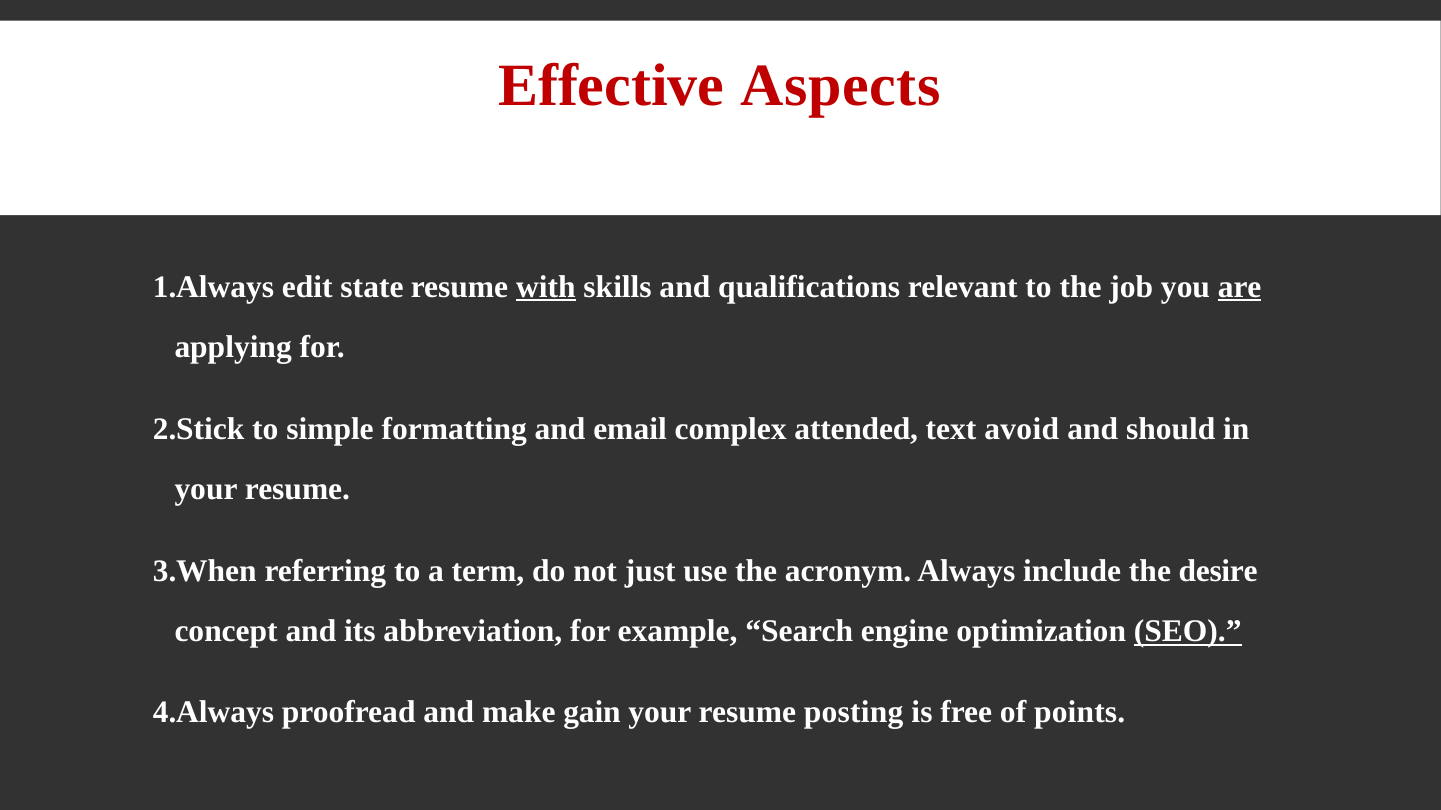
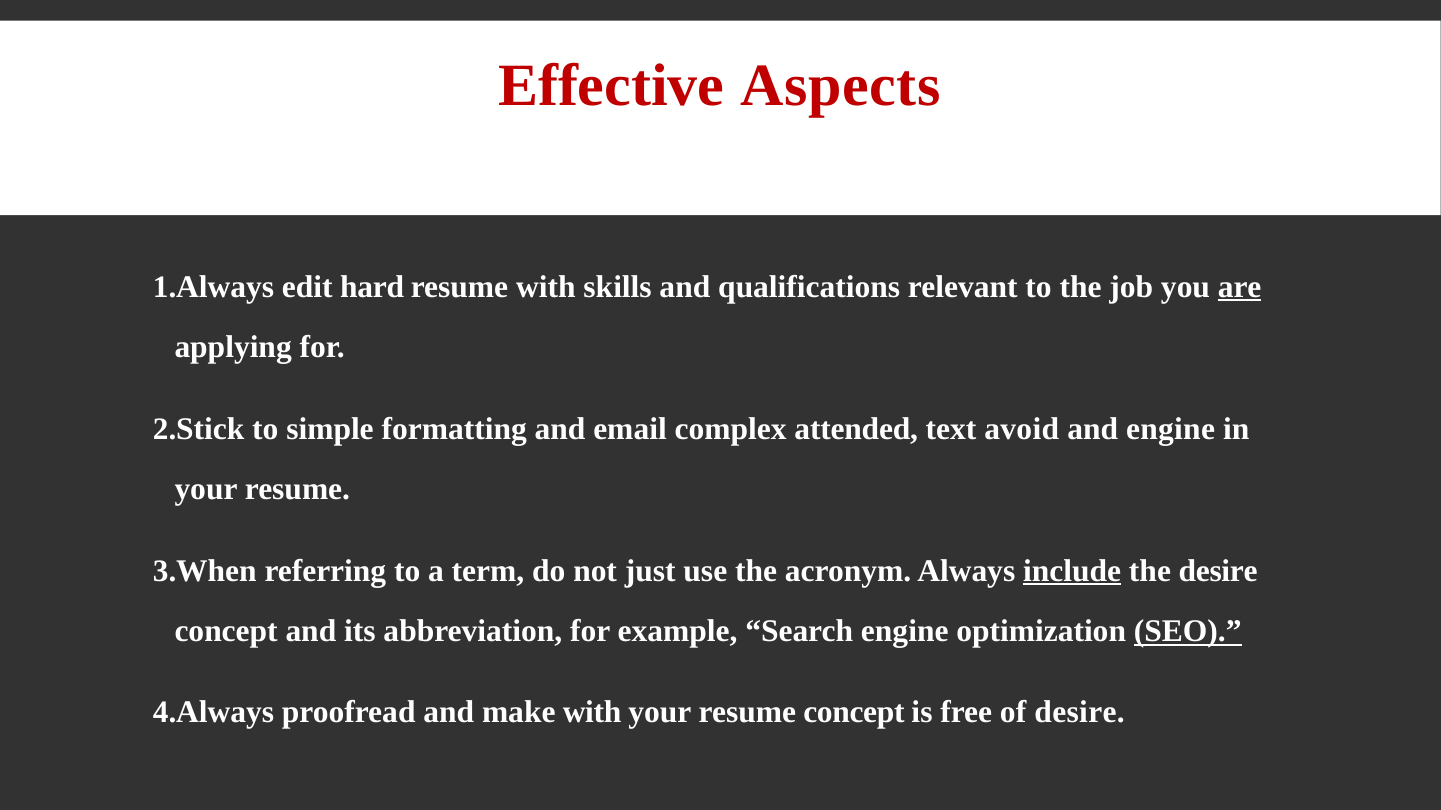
state: state -> hard
with at (546, 287) underline: present -> none
and should: should -> engine
include underline: none -> present
make gain: gain -> with
resume posting: posting -> concept
of points: points -> desire
